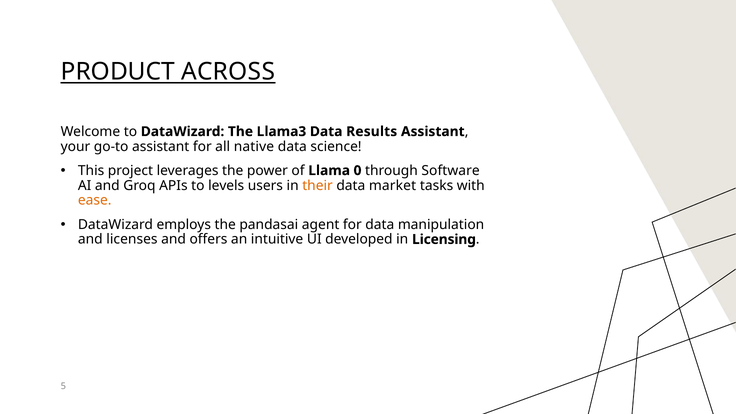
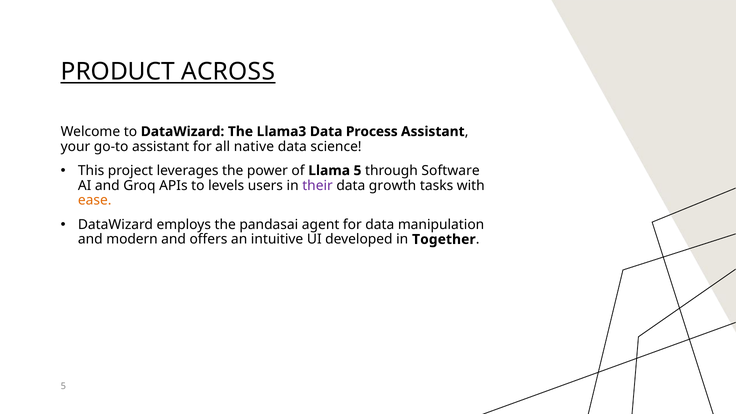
Results: Results -> Process
Llama 0: 0 -> 5
their colour: orange -> purple
market: market -> growth
licenses: licenses -> modern
Licensing: Licensing -> Together
